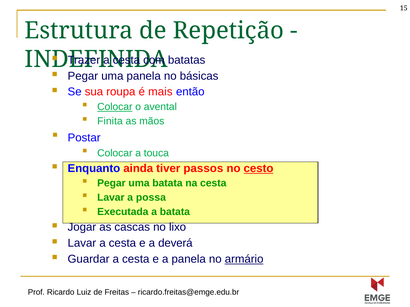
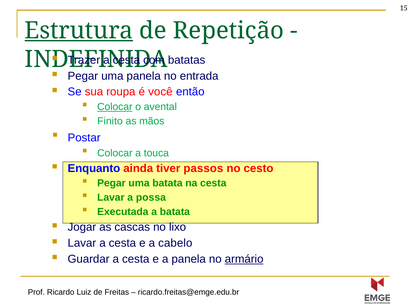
Estrutura underline: none -> present
básicas: básicas -> entrada
mais: mais -> você
Finita: Finita -> Finito
cesto underline: present -> none
deverá: deverá -> cabelo
